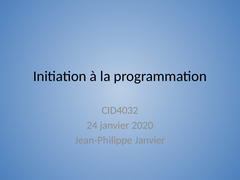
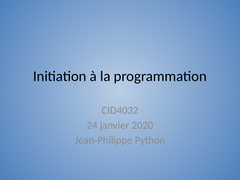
Jean-Philippe Janvier: Janvier -> Python
